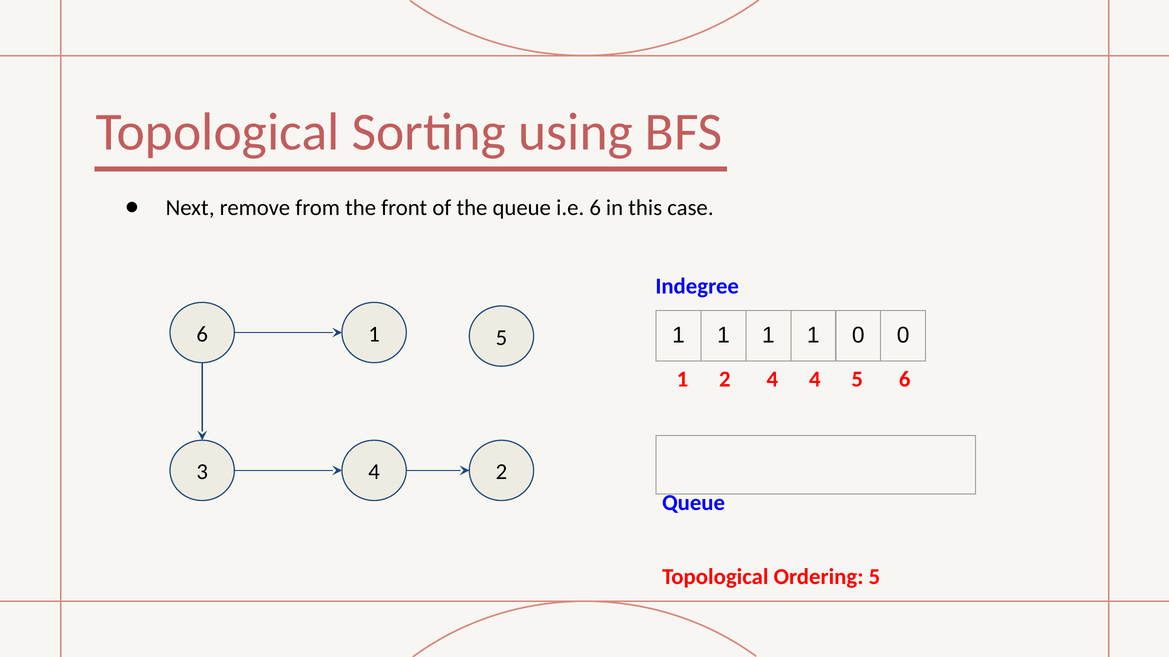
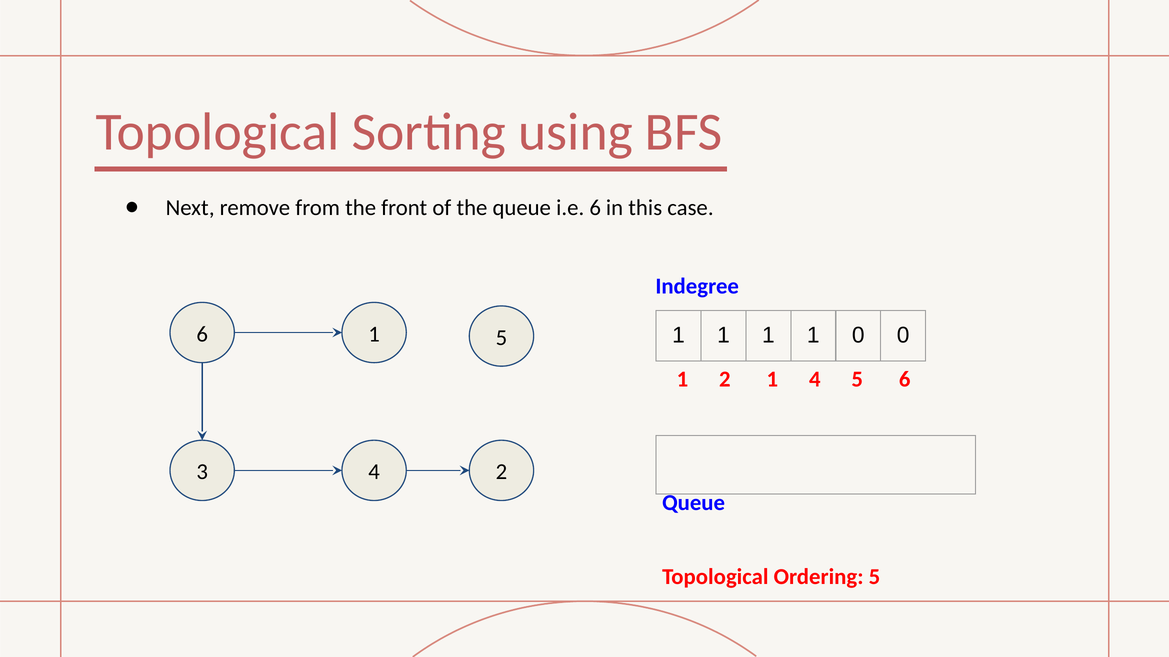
2 4: 4 -> 1
